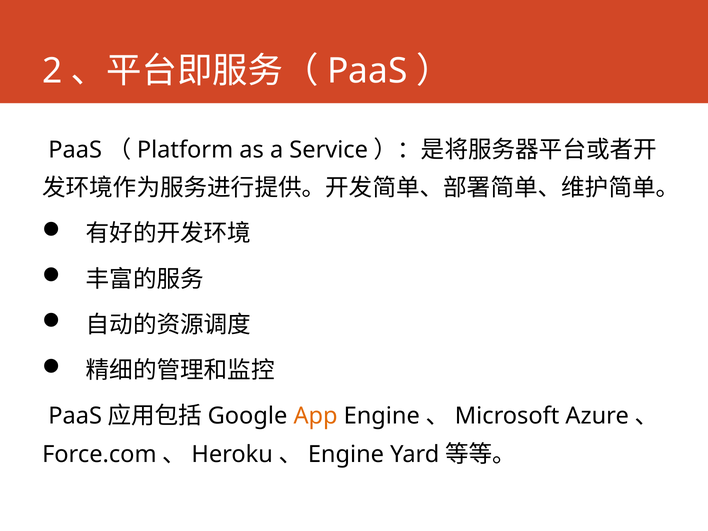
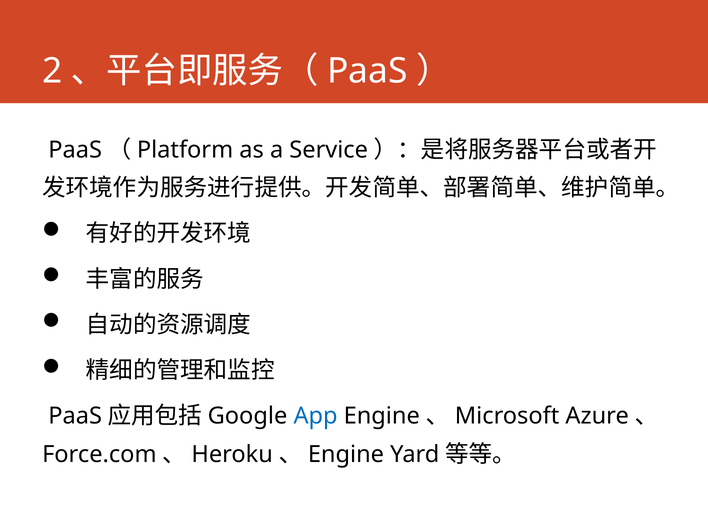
App colour: orange -> blue
